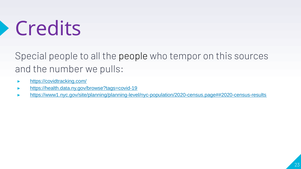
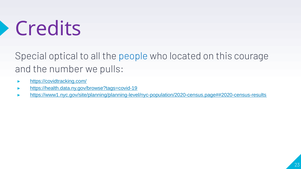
Special people: people -> optical
people at (133, 56) colour: black -> blue
tempor: tempor -> located
sources: sources -> courage
